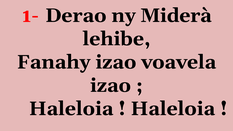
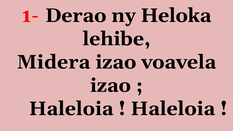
Miderà: Miderà -> Heloka
Fanahy: Fanahy -> Midera
